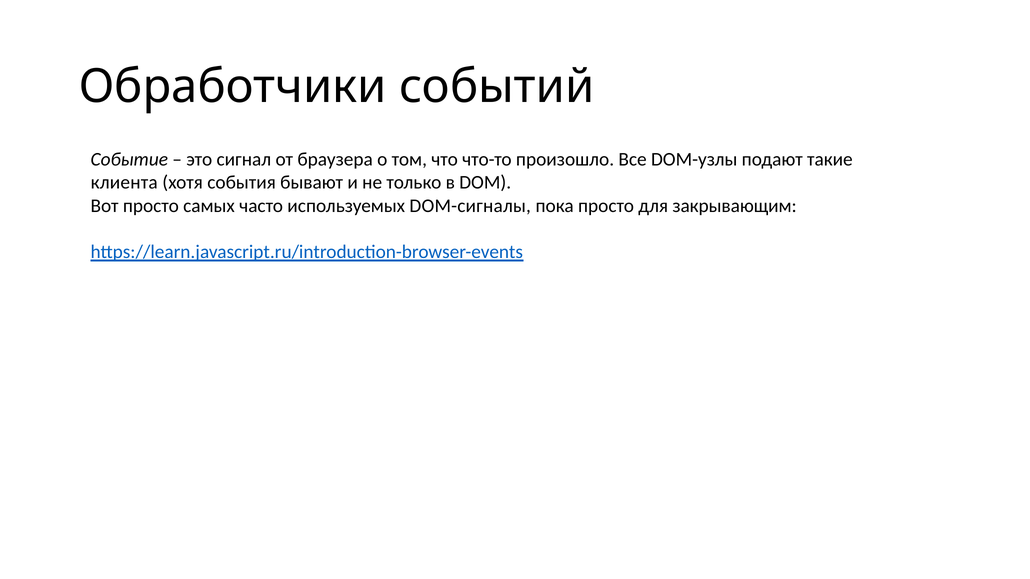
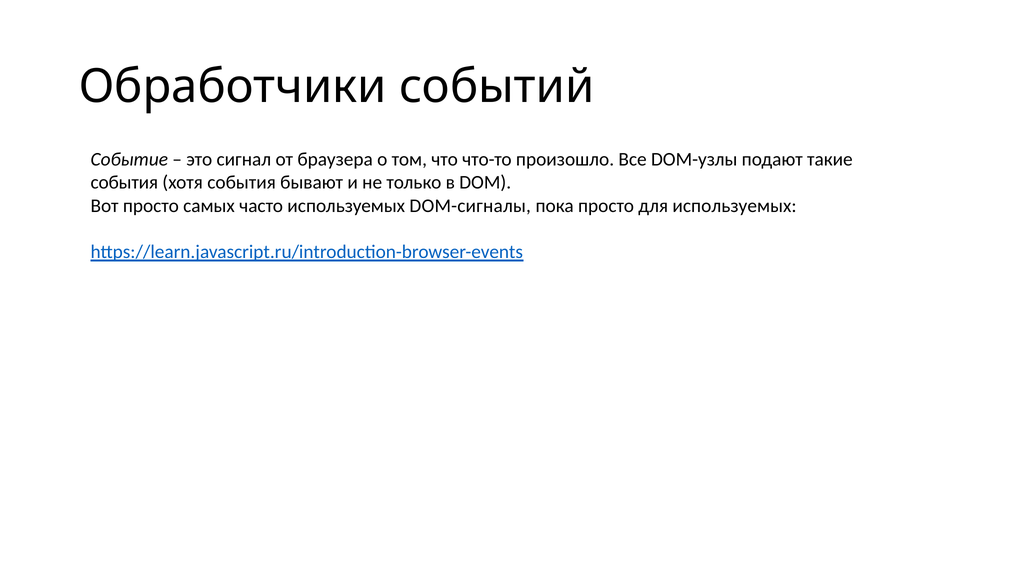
клиента at (124, 183): клиента -> события
для закрывающим: закрывающим -> используемых
